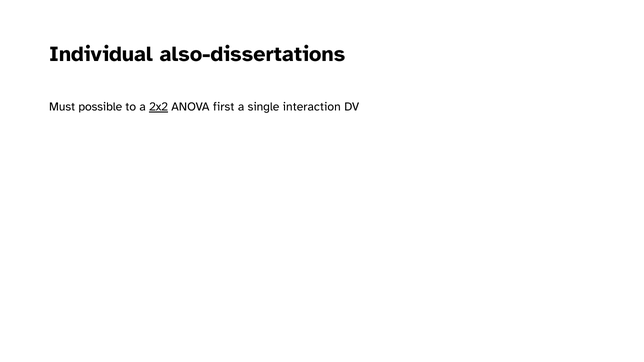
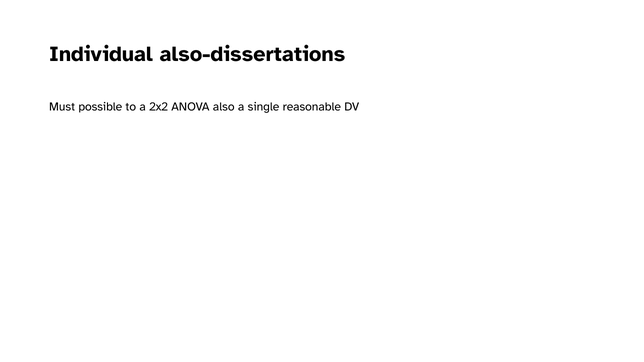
2x2 underline: present -> none
first: first -> also
interaction: interaction -> reasonable
